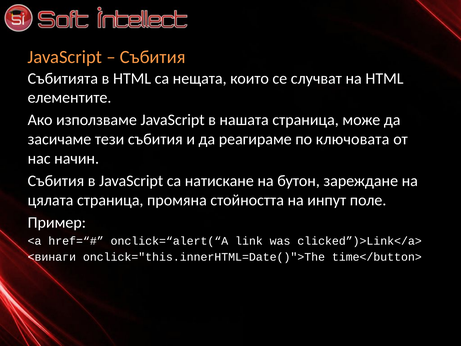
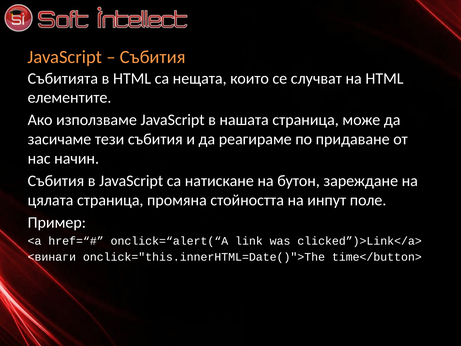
ключовата: ключовата -> придаване
